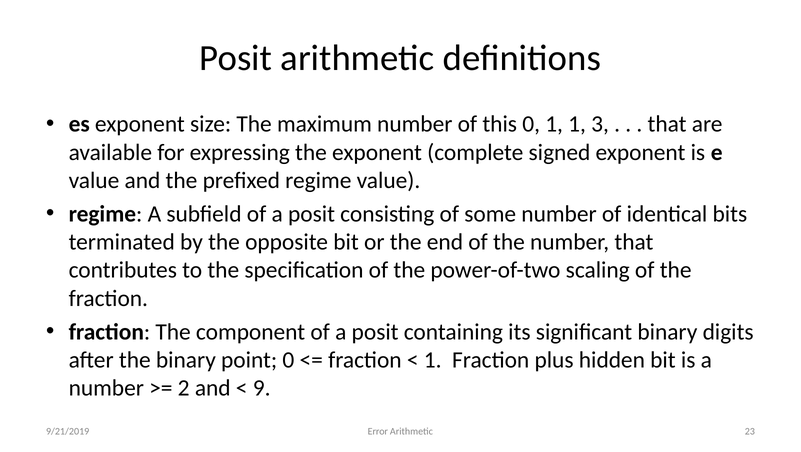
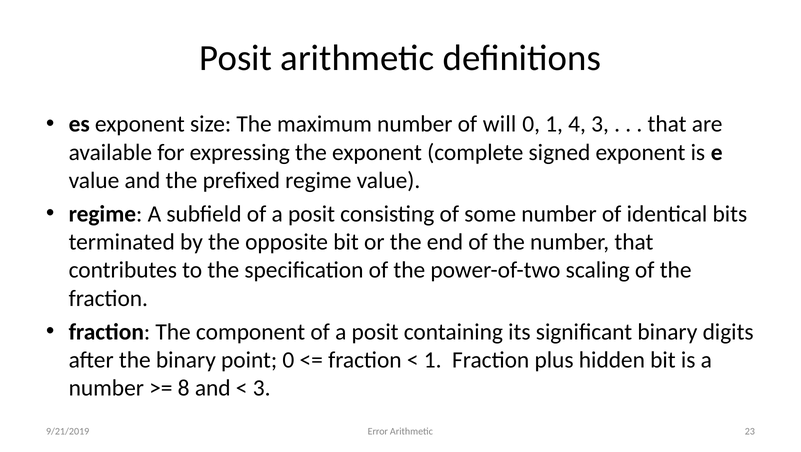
this: this -> will
1 1: 1 -> 4
2: 2 -> 8
9 at (262, 388): 9 -> 3
